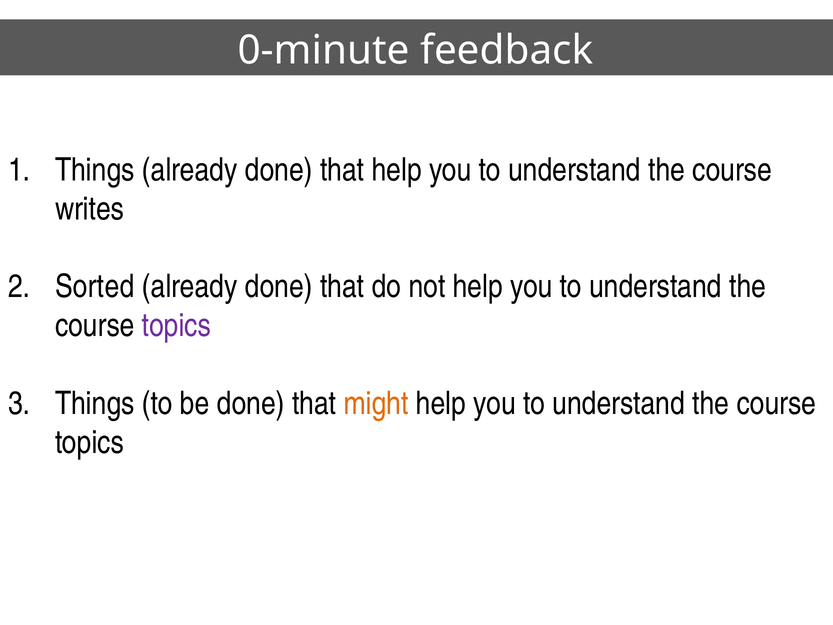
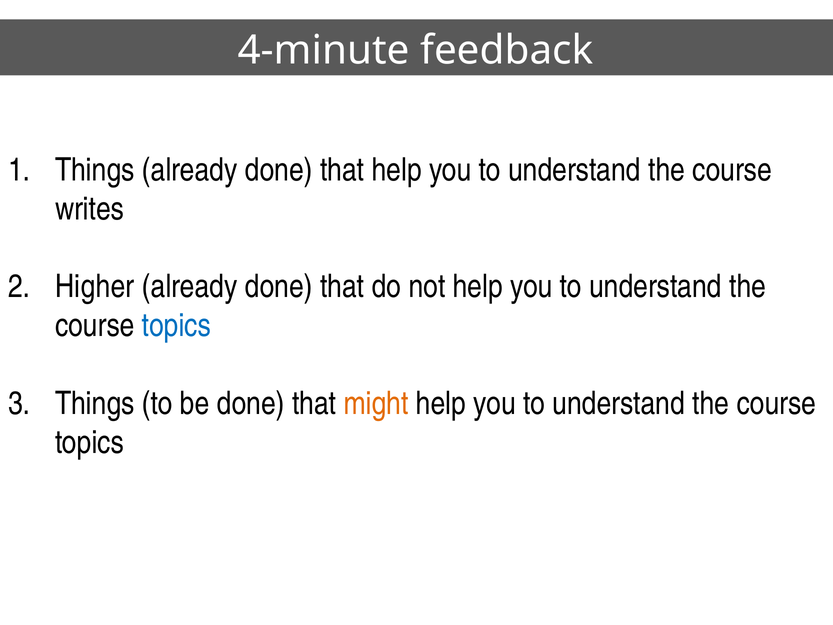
0-minute: 0-minute -> 4-minute
Sorted: Sorted -> Higher
topics at (176, 325) colour: purple -> blue
